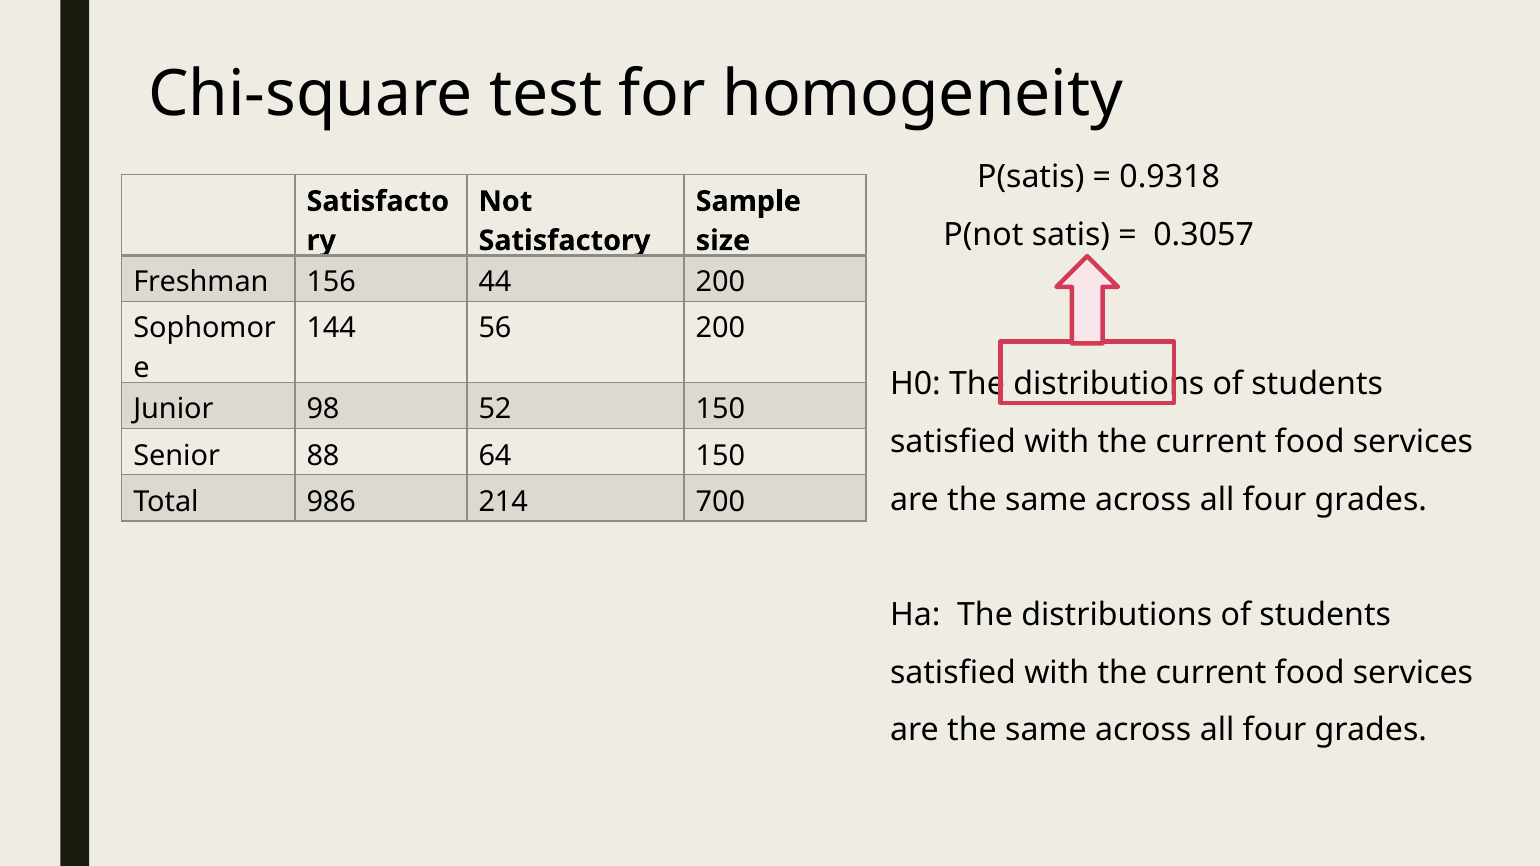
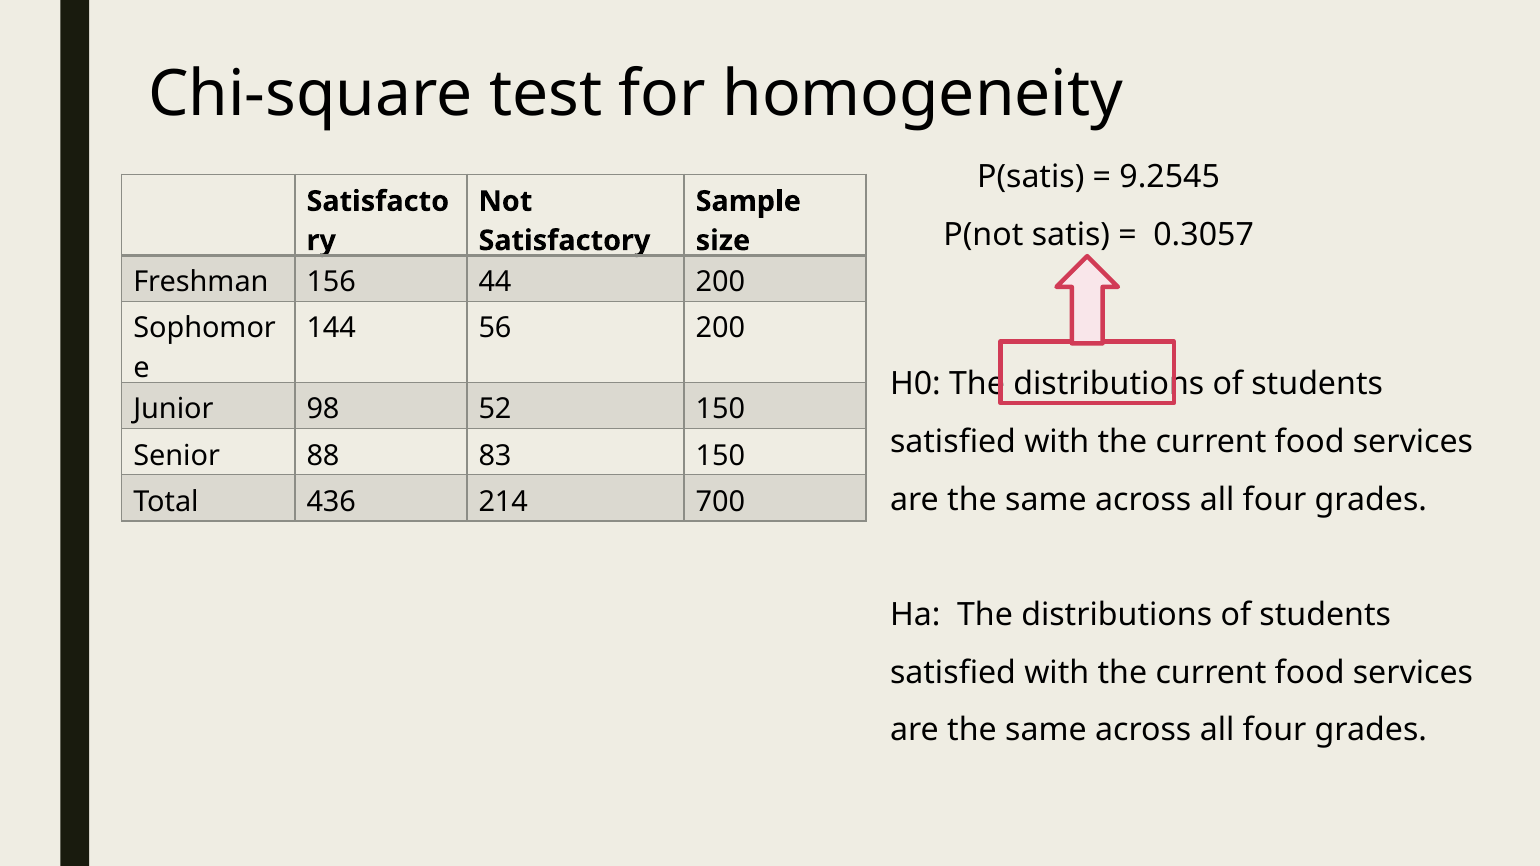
0.9318: 0.9318 -> 9.2545
64: 64 -> 83
986: 986 -> 436
